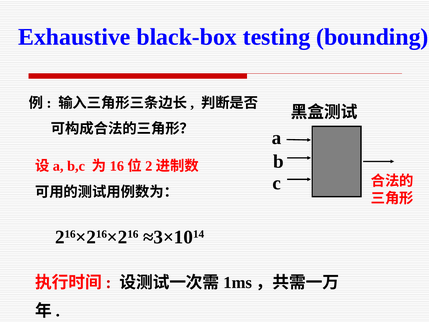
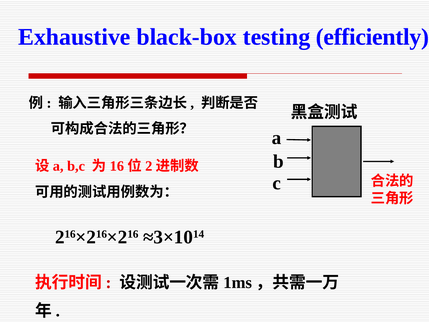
bounding: bounding -> efficiently
